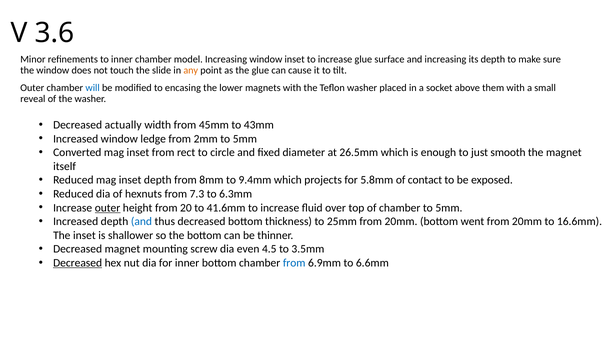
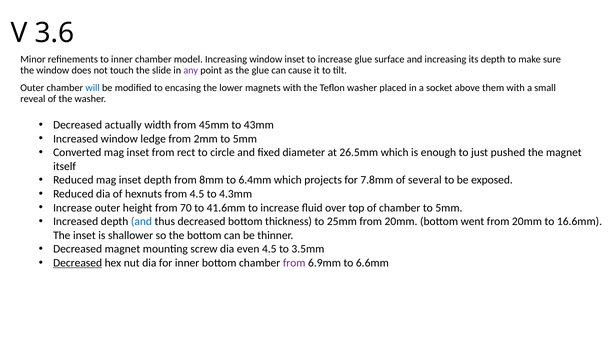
any colour: orange -> purple
smooth: smooth -> pushed
9.4mm: 9.4mm -> 6.4mm
5.8mm: 5.8mm -> 7.8mm
contact: contact -> several
from 7.3: 7.3 -> 4.5
6.3mm: 6.3mm -> 4.3mm
outer at (108, 208) underline: present -> none
20: 20 -> 70
from at (294, 263) colour: blue -> purple
